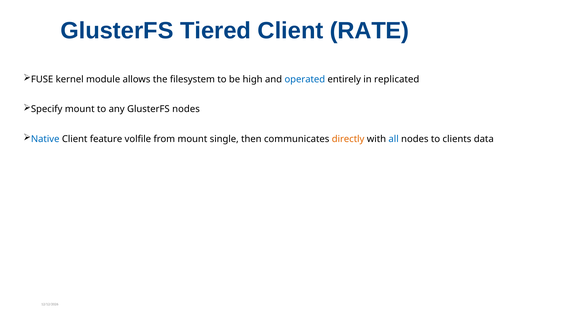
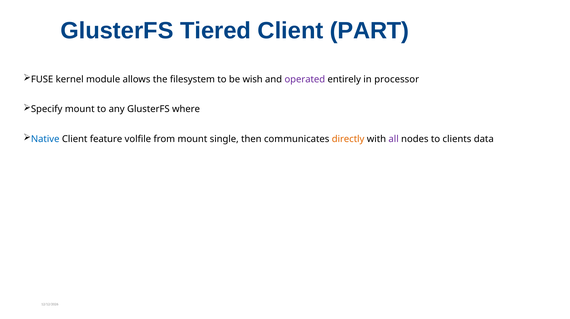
RATE: RATE -> PART
high: high -> wish
operated colour: blue -> purple
replicated: replicated -> processor
GlusterFS nodes: nodes -> where
all colour: blue -> purple
